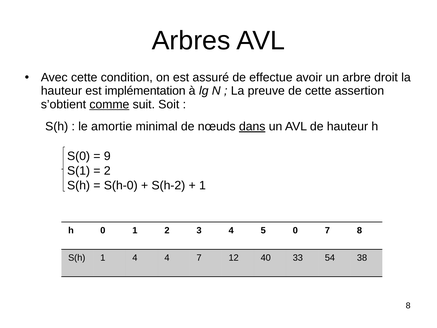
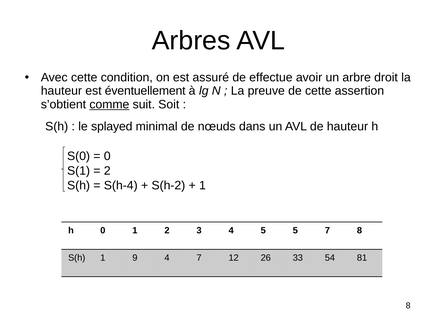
implémentation: implémentation -> éventuellement
amortie: amortie -> splayed
dans underline: present -> none
9 at (107, 156): 9 -> 0
S(h-0: S(h-0 -> S(h-4
5 0: 0 -> 5
1 4: 4 -> 9
40: 40 -> 26
38: 38 -> 81
